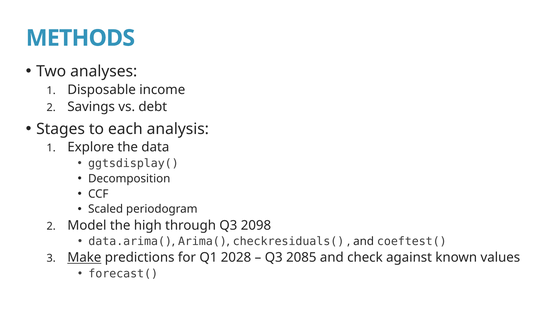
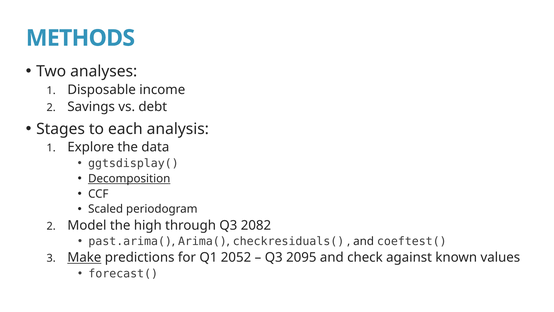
Decomposition underline: none -> present
2098: 2098 -> 2082
data.arima(: data.arima( -> past.arima(
2028: 2028 -> 2052
2085: 2085 -> 2095
